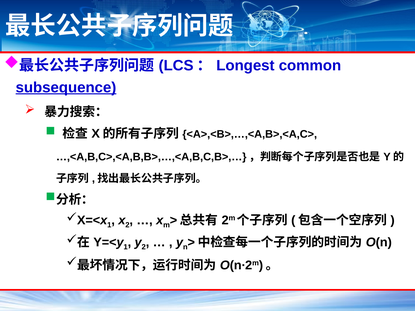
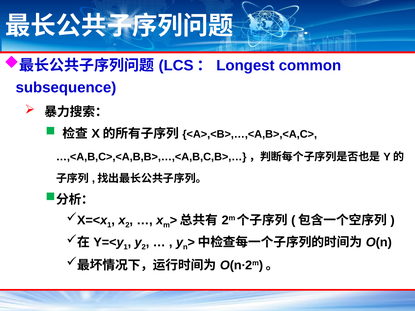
subsequence underline: present -> none
